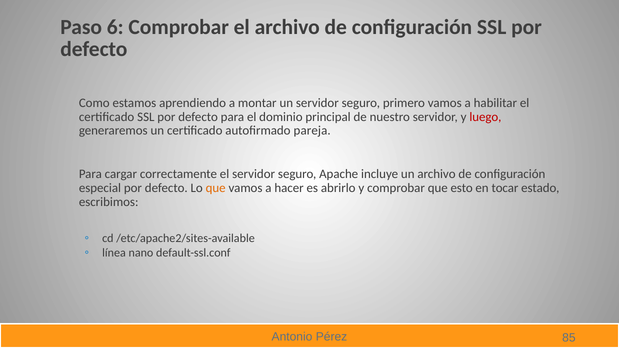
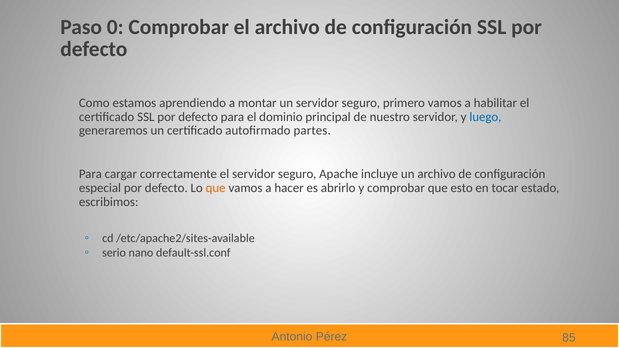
6: 6 -> 0
luego colour: red -> blue
pareja: pareja -> partes
línea: línea -> serio
